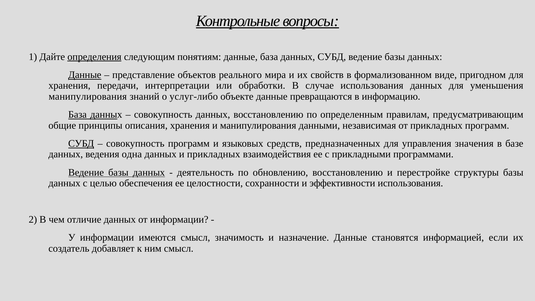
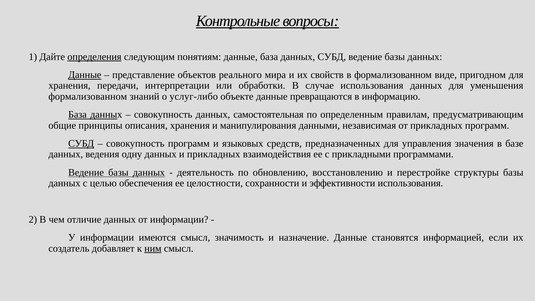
манипулирования at (88, 96): манипулирования -> формализованном
данных восстановлению: восстановлению -> самостоятельная
одна: одна -> одну
ним underline: none -> present
